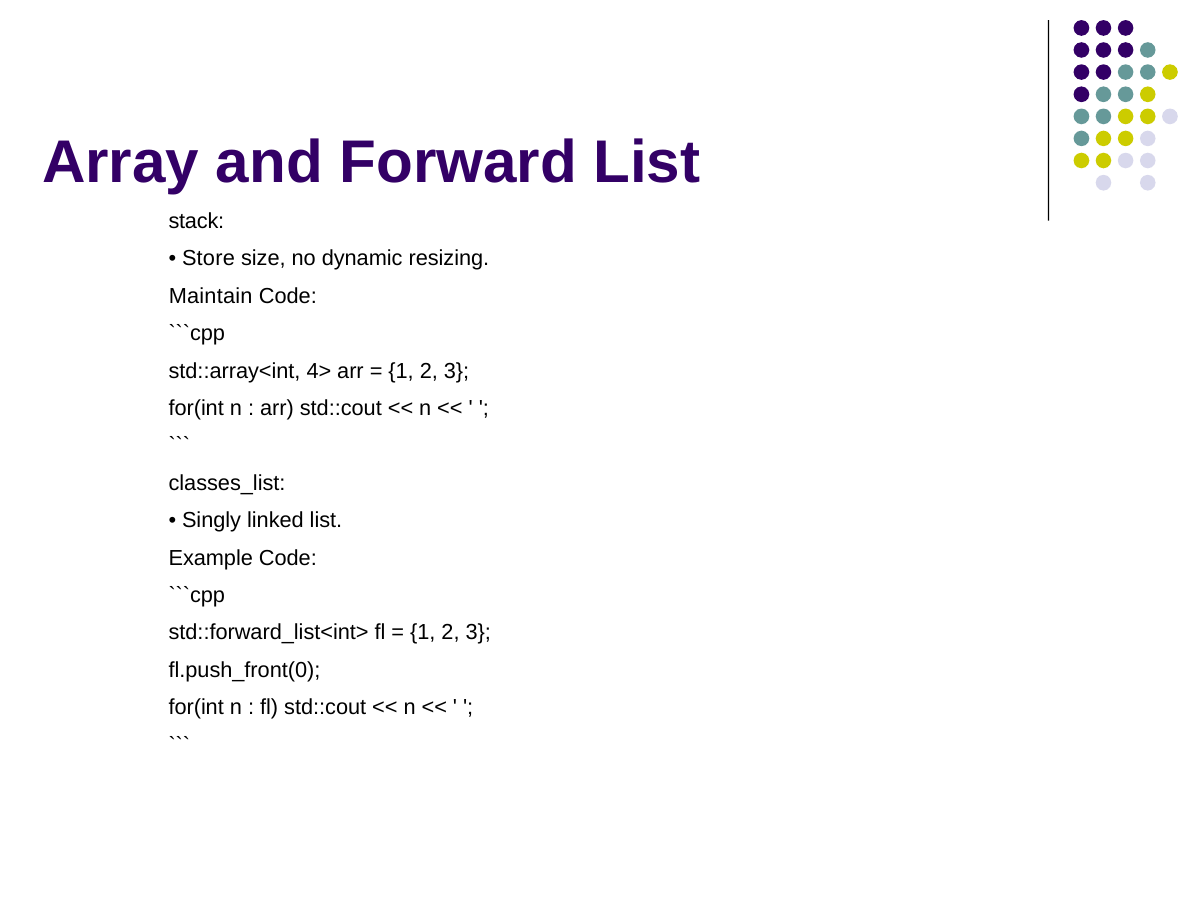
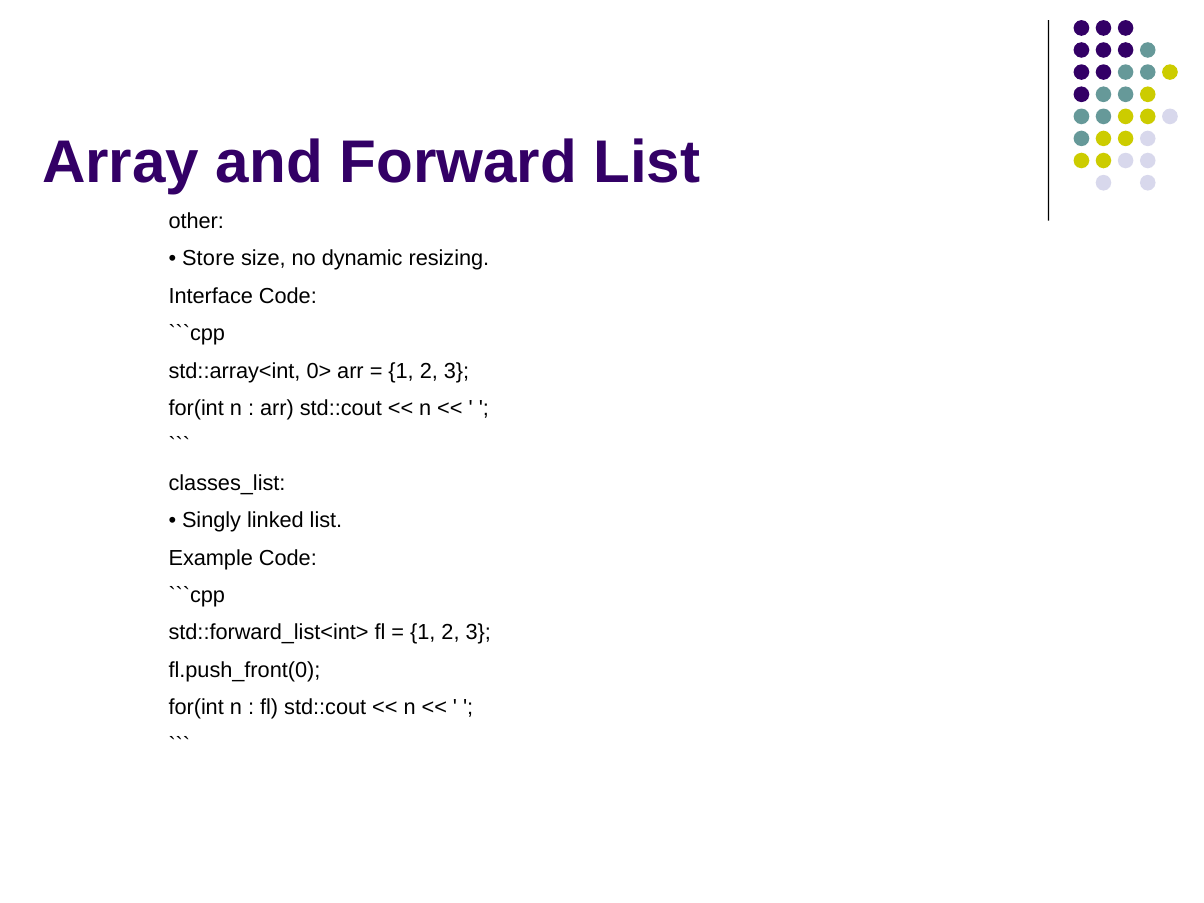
stack: stack -> other
Maintain: Maintain -> Interface
4>: 4> -> 0>
